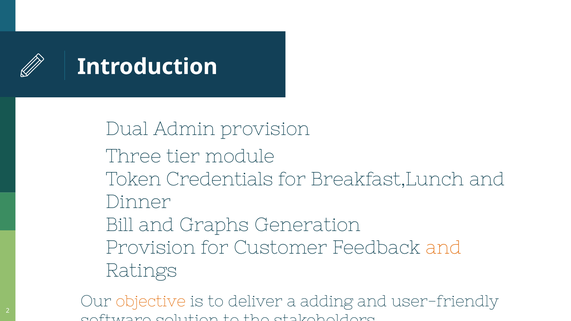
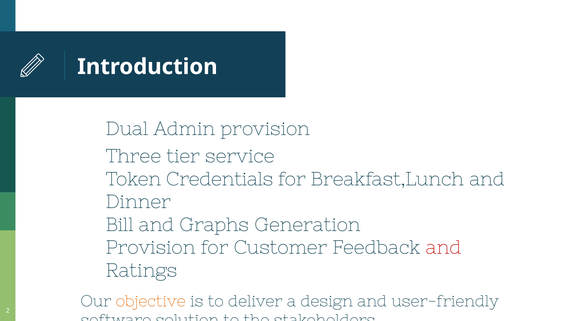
module: module -> service
and at (444, 248) colour: orange -> red
adding: adding -> design
